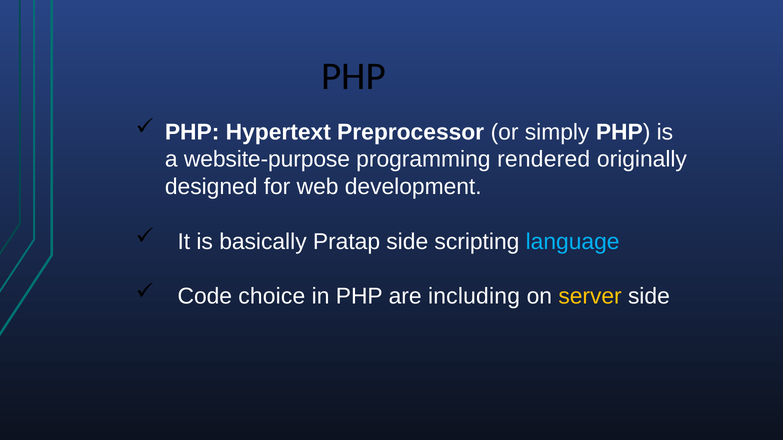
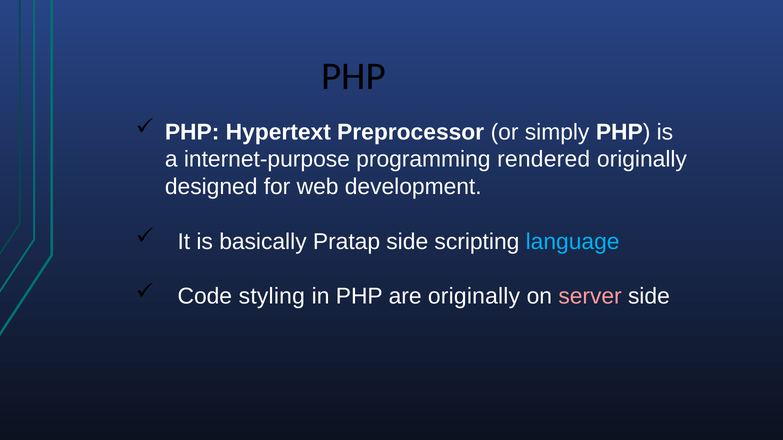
website-purpose: website-purpose -> internet-purpose
choice: choice -> styling
are including: including -> originally
server colour: yellow -> pink
